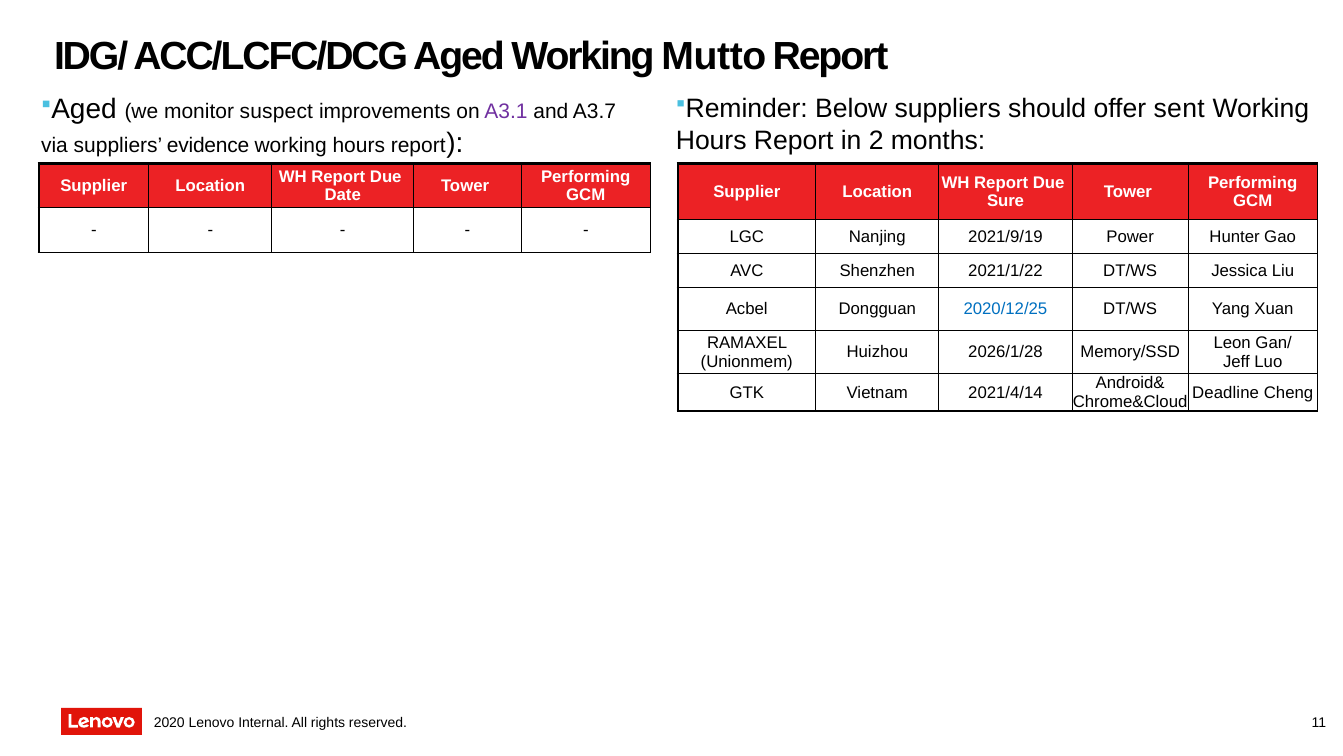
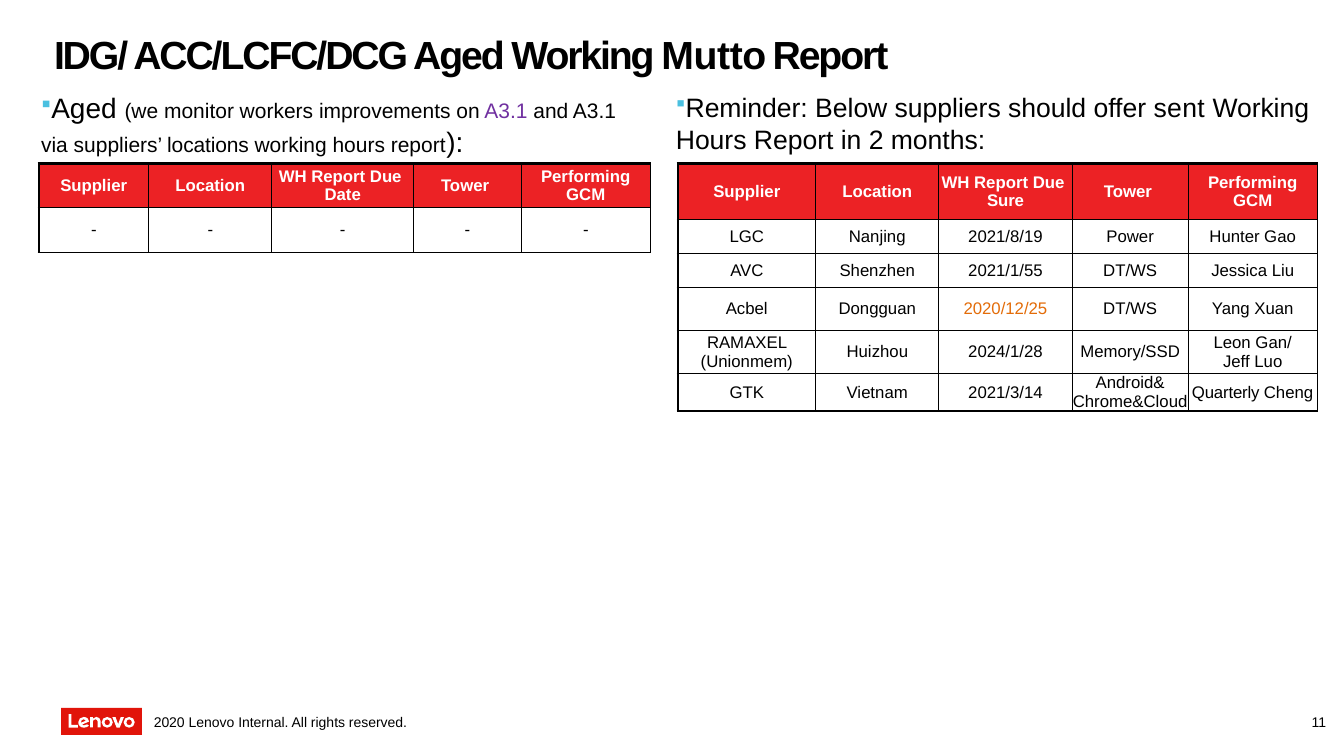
suspect: suspect -> workers
and A3.7: A3.7 -> A3.1
evidence: evidence -> locations
2021/9/19: 2021/9/19 -> 2021/8/19
2021/1/22: 2021/1/22 -> 2021/1/55
2020/12/25 colour: blue -> orange
2026/1/28: 2026/1/28 -> 2024/1/28
2021/4/14: 2021/4/14 -> 2021/3/14
Deadline: Deadline -> Quarterly
